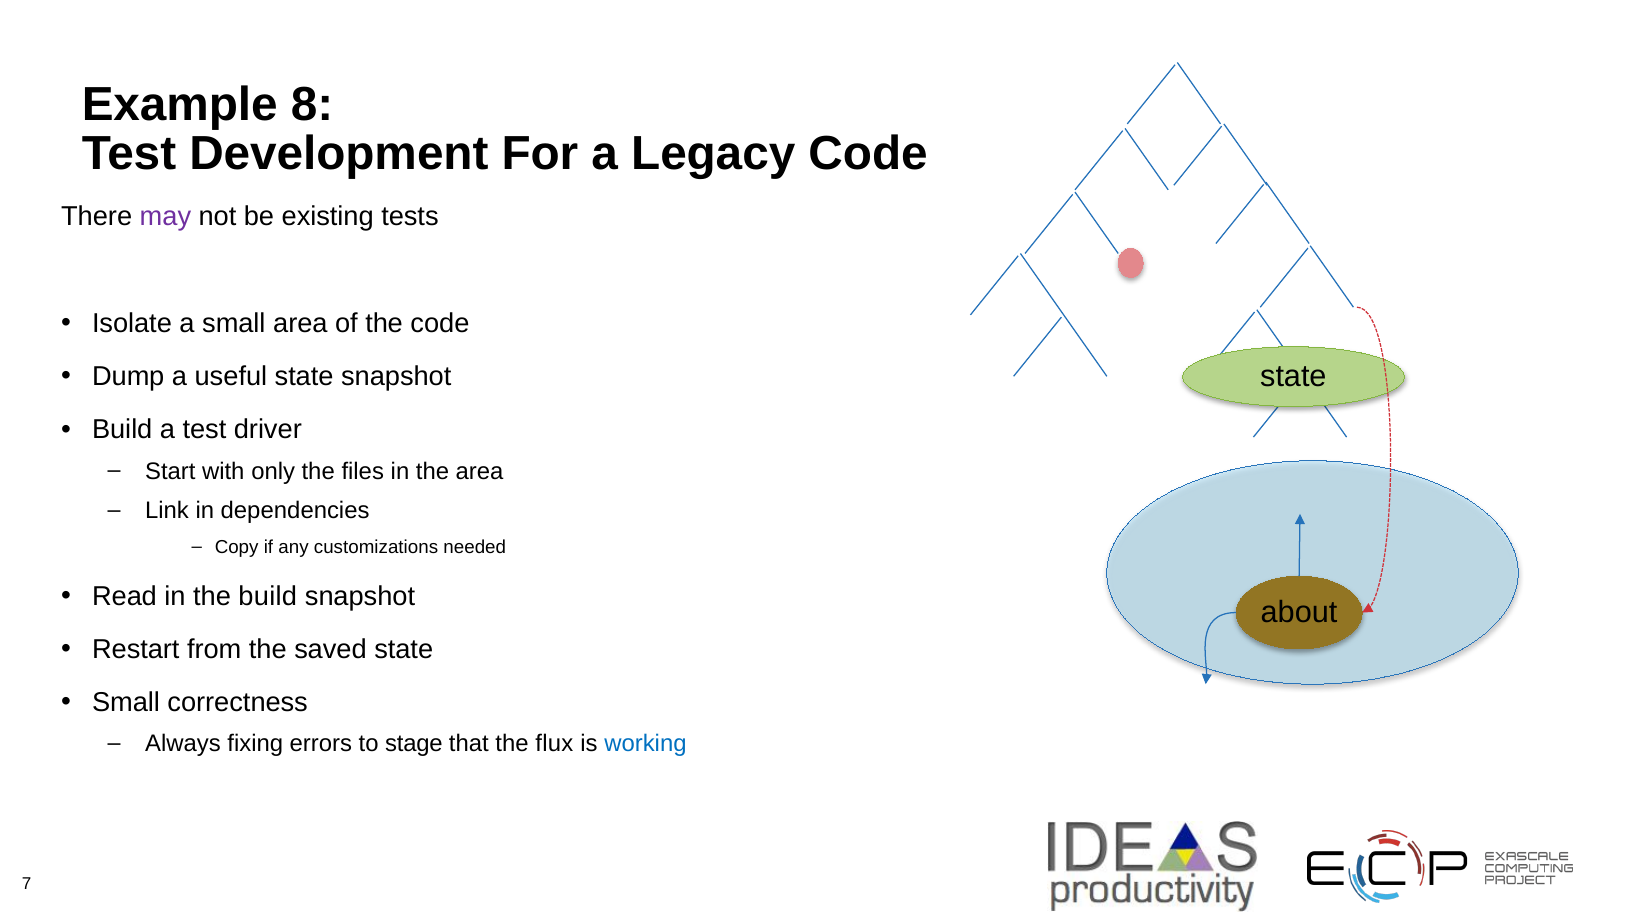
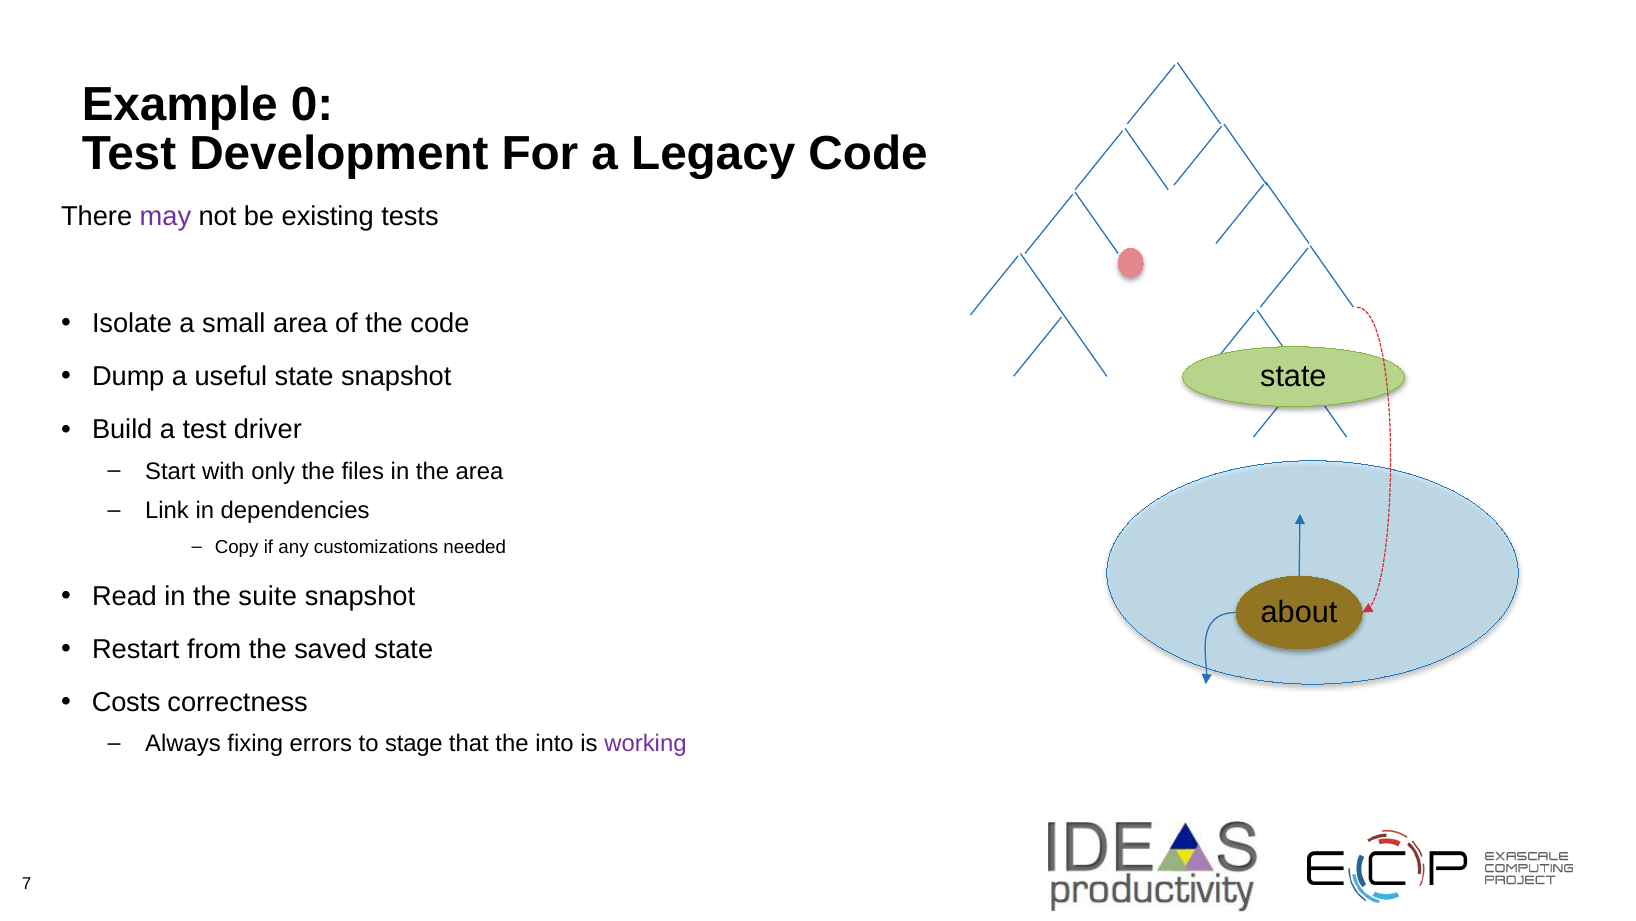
8: 8 -> 0
the build: build -> suite
Small at (126, 702): Small -> Costs
flux: flux -> into
working colour: blue -> purple
